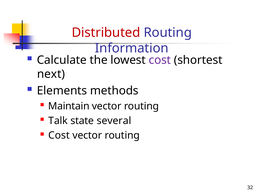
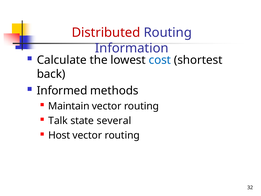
cost at (160, 60) colour: purple -> blue
next: next -> back
Elements: Elements -> Informed
Cost at (59, 135): Cost -> Host
